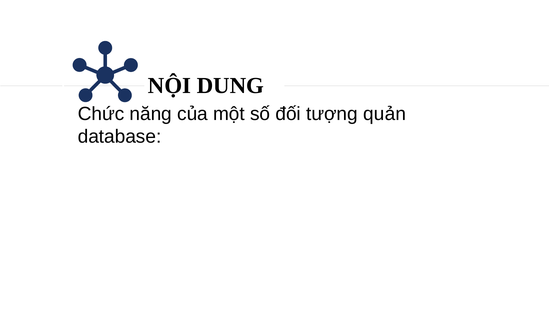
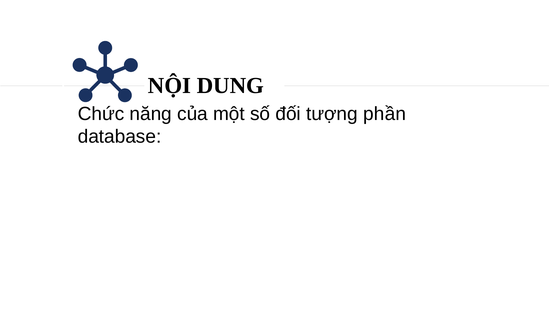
quản: quản -> phần
